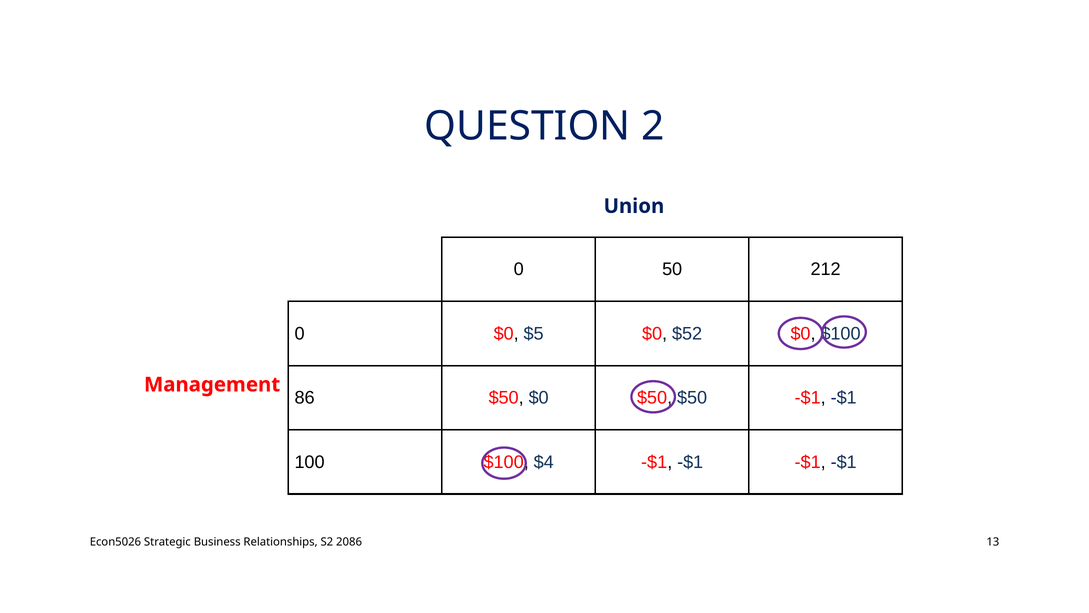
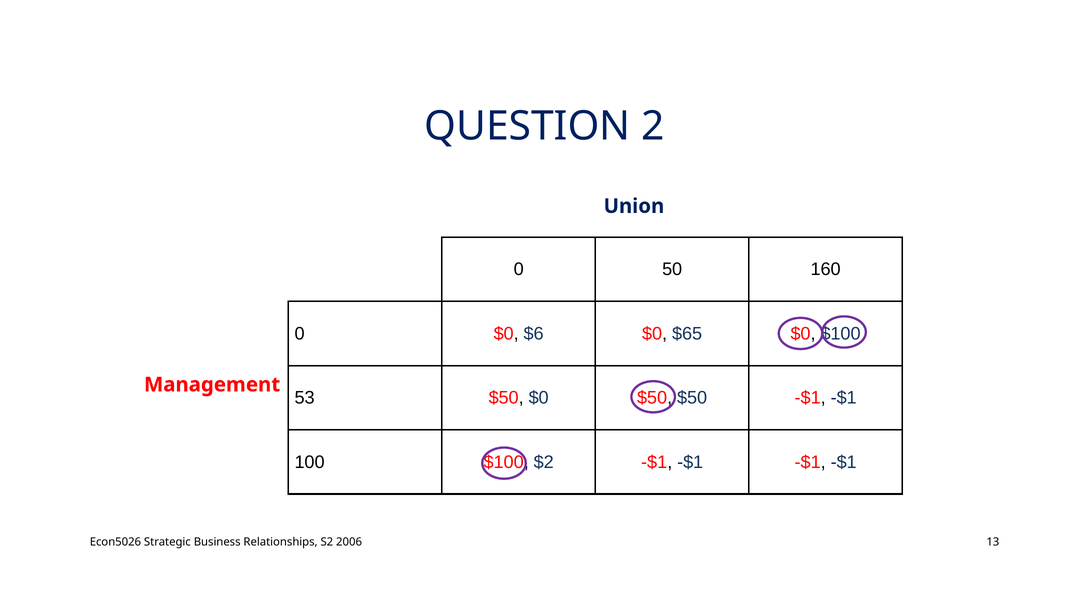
212: 212 -> 160
$5: $5 -> $6
$52: $52 -> $65
86: 86 -> 53
$4: $4 -> $2
2086: 2086 -> 2006
